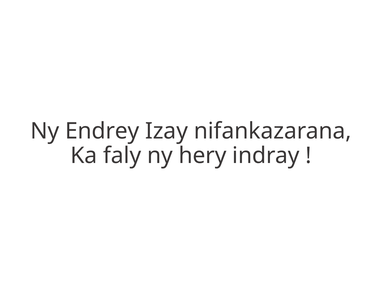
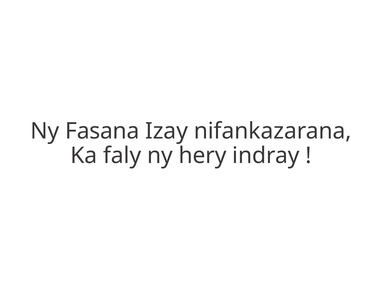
Endrey: Endrey -> Fasana
